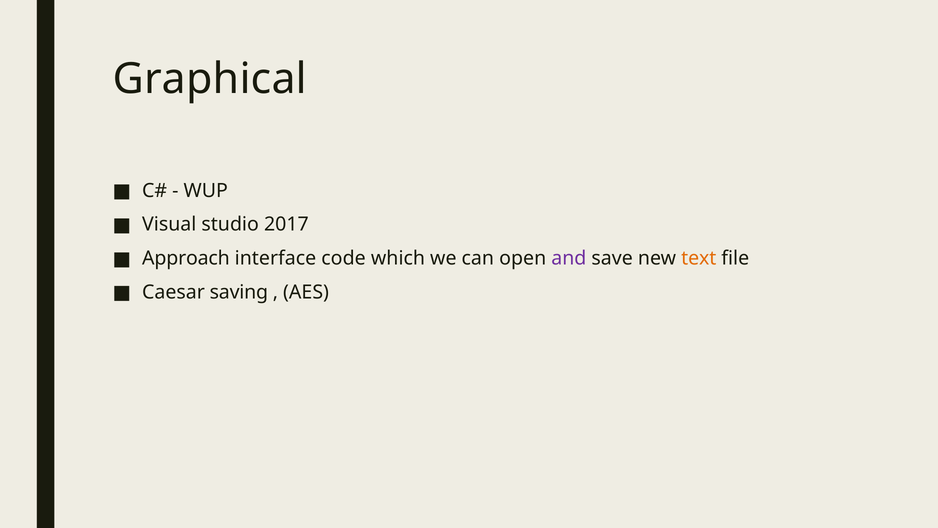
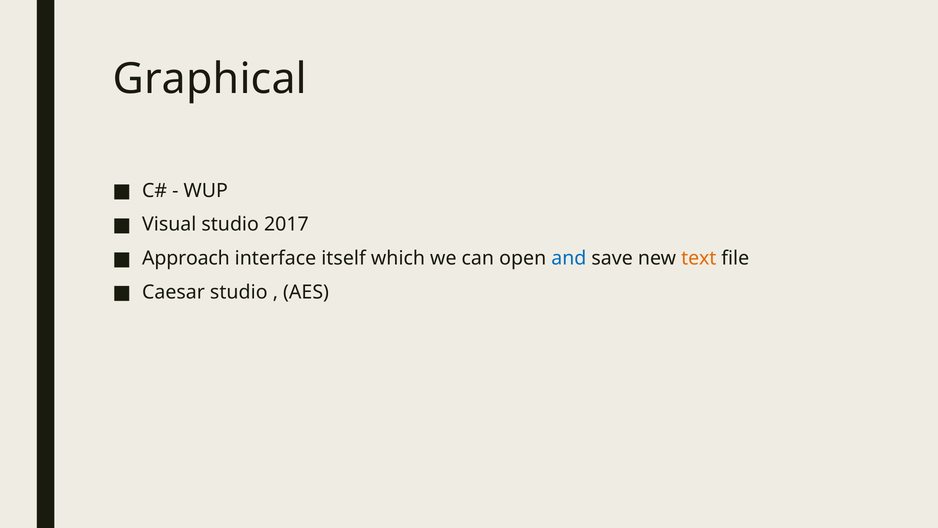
code: code -> itself
and colour: purple -> blue
Caesar saving: saving -> studio
